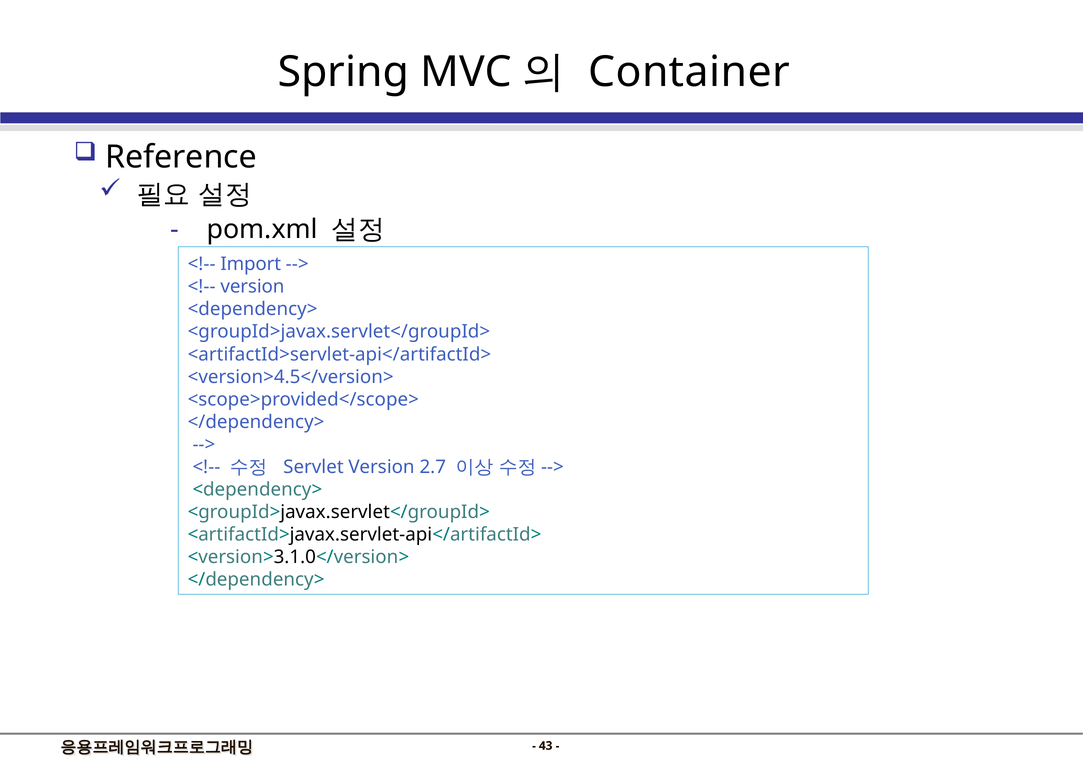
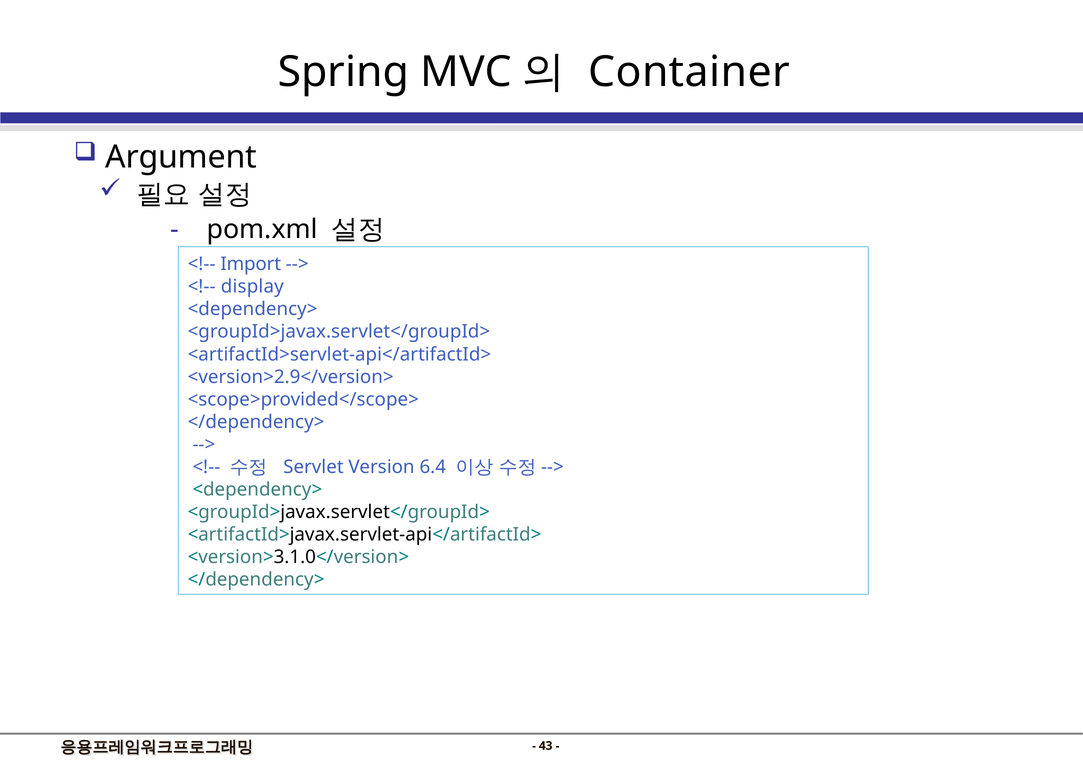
Reference: Reference -> Argument
version at (252, 287): version -> display
<version>4.5</version>: <version>4.5</version> -> <version>2.9</version>
2.7: 2.7 -> 6.4
